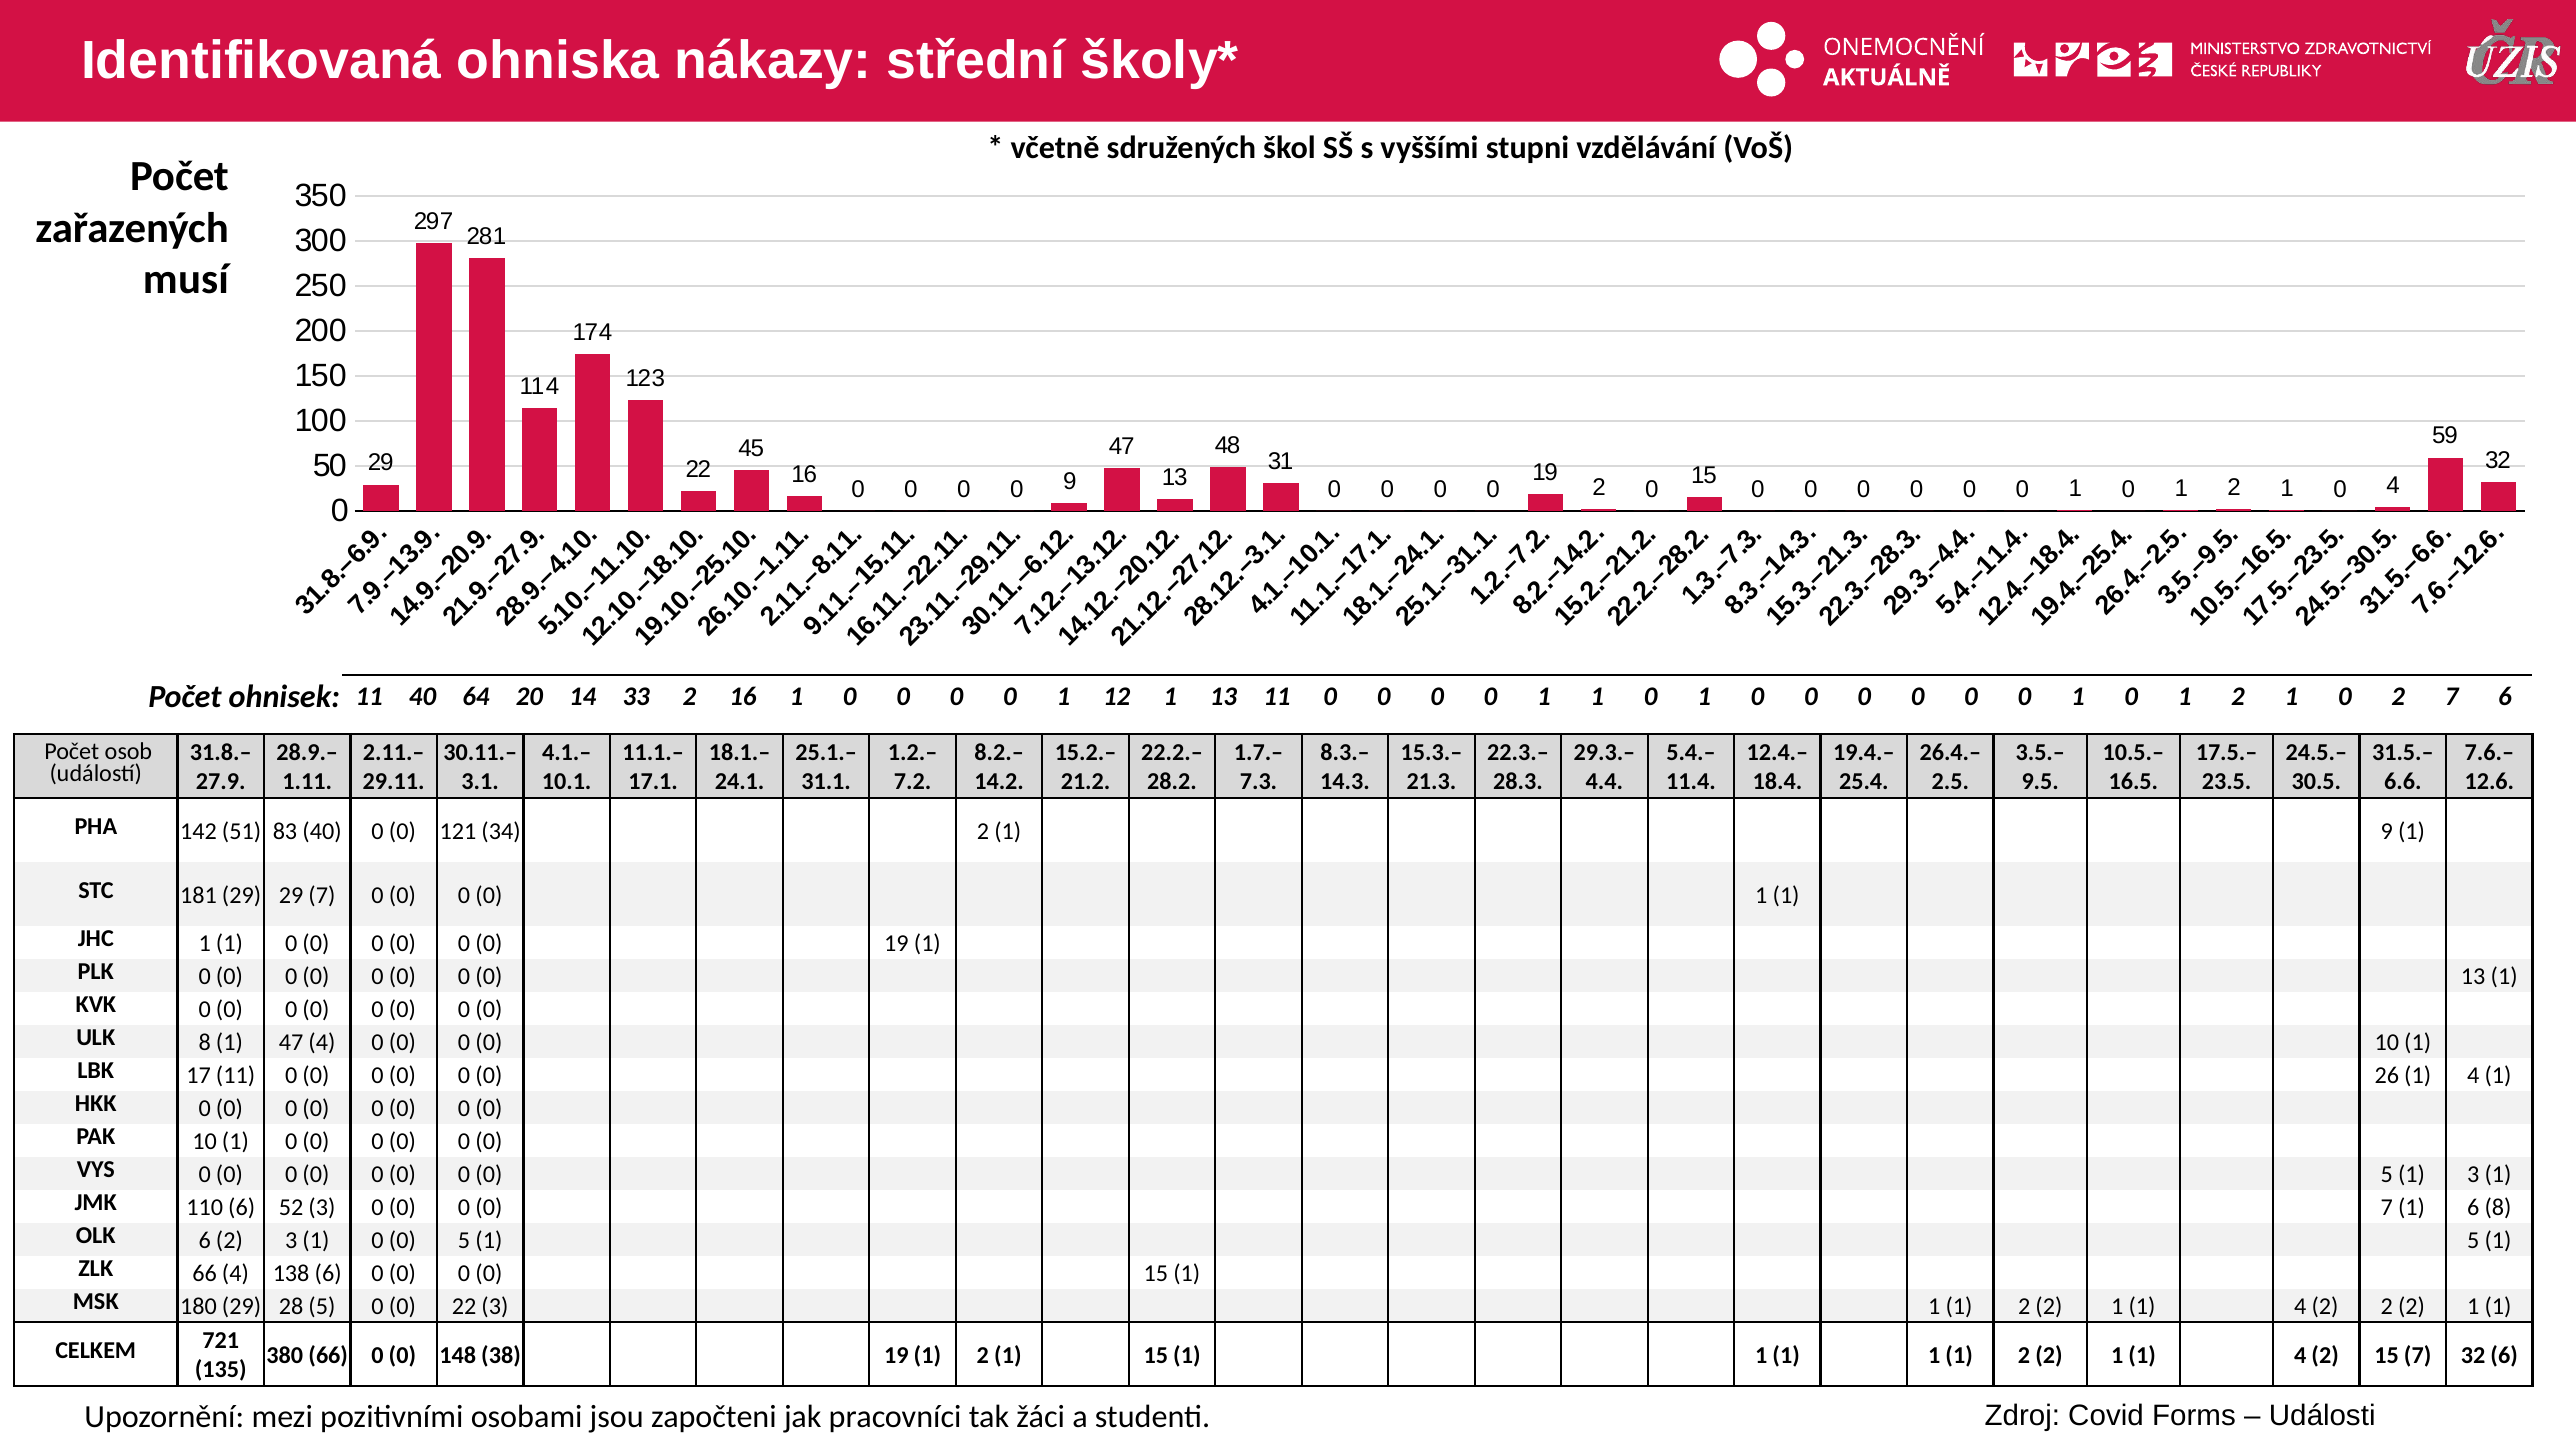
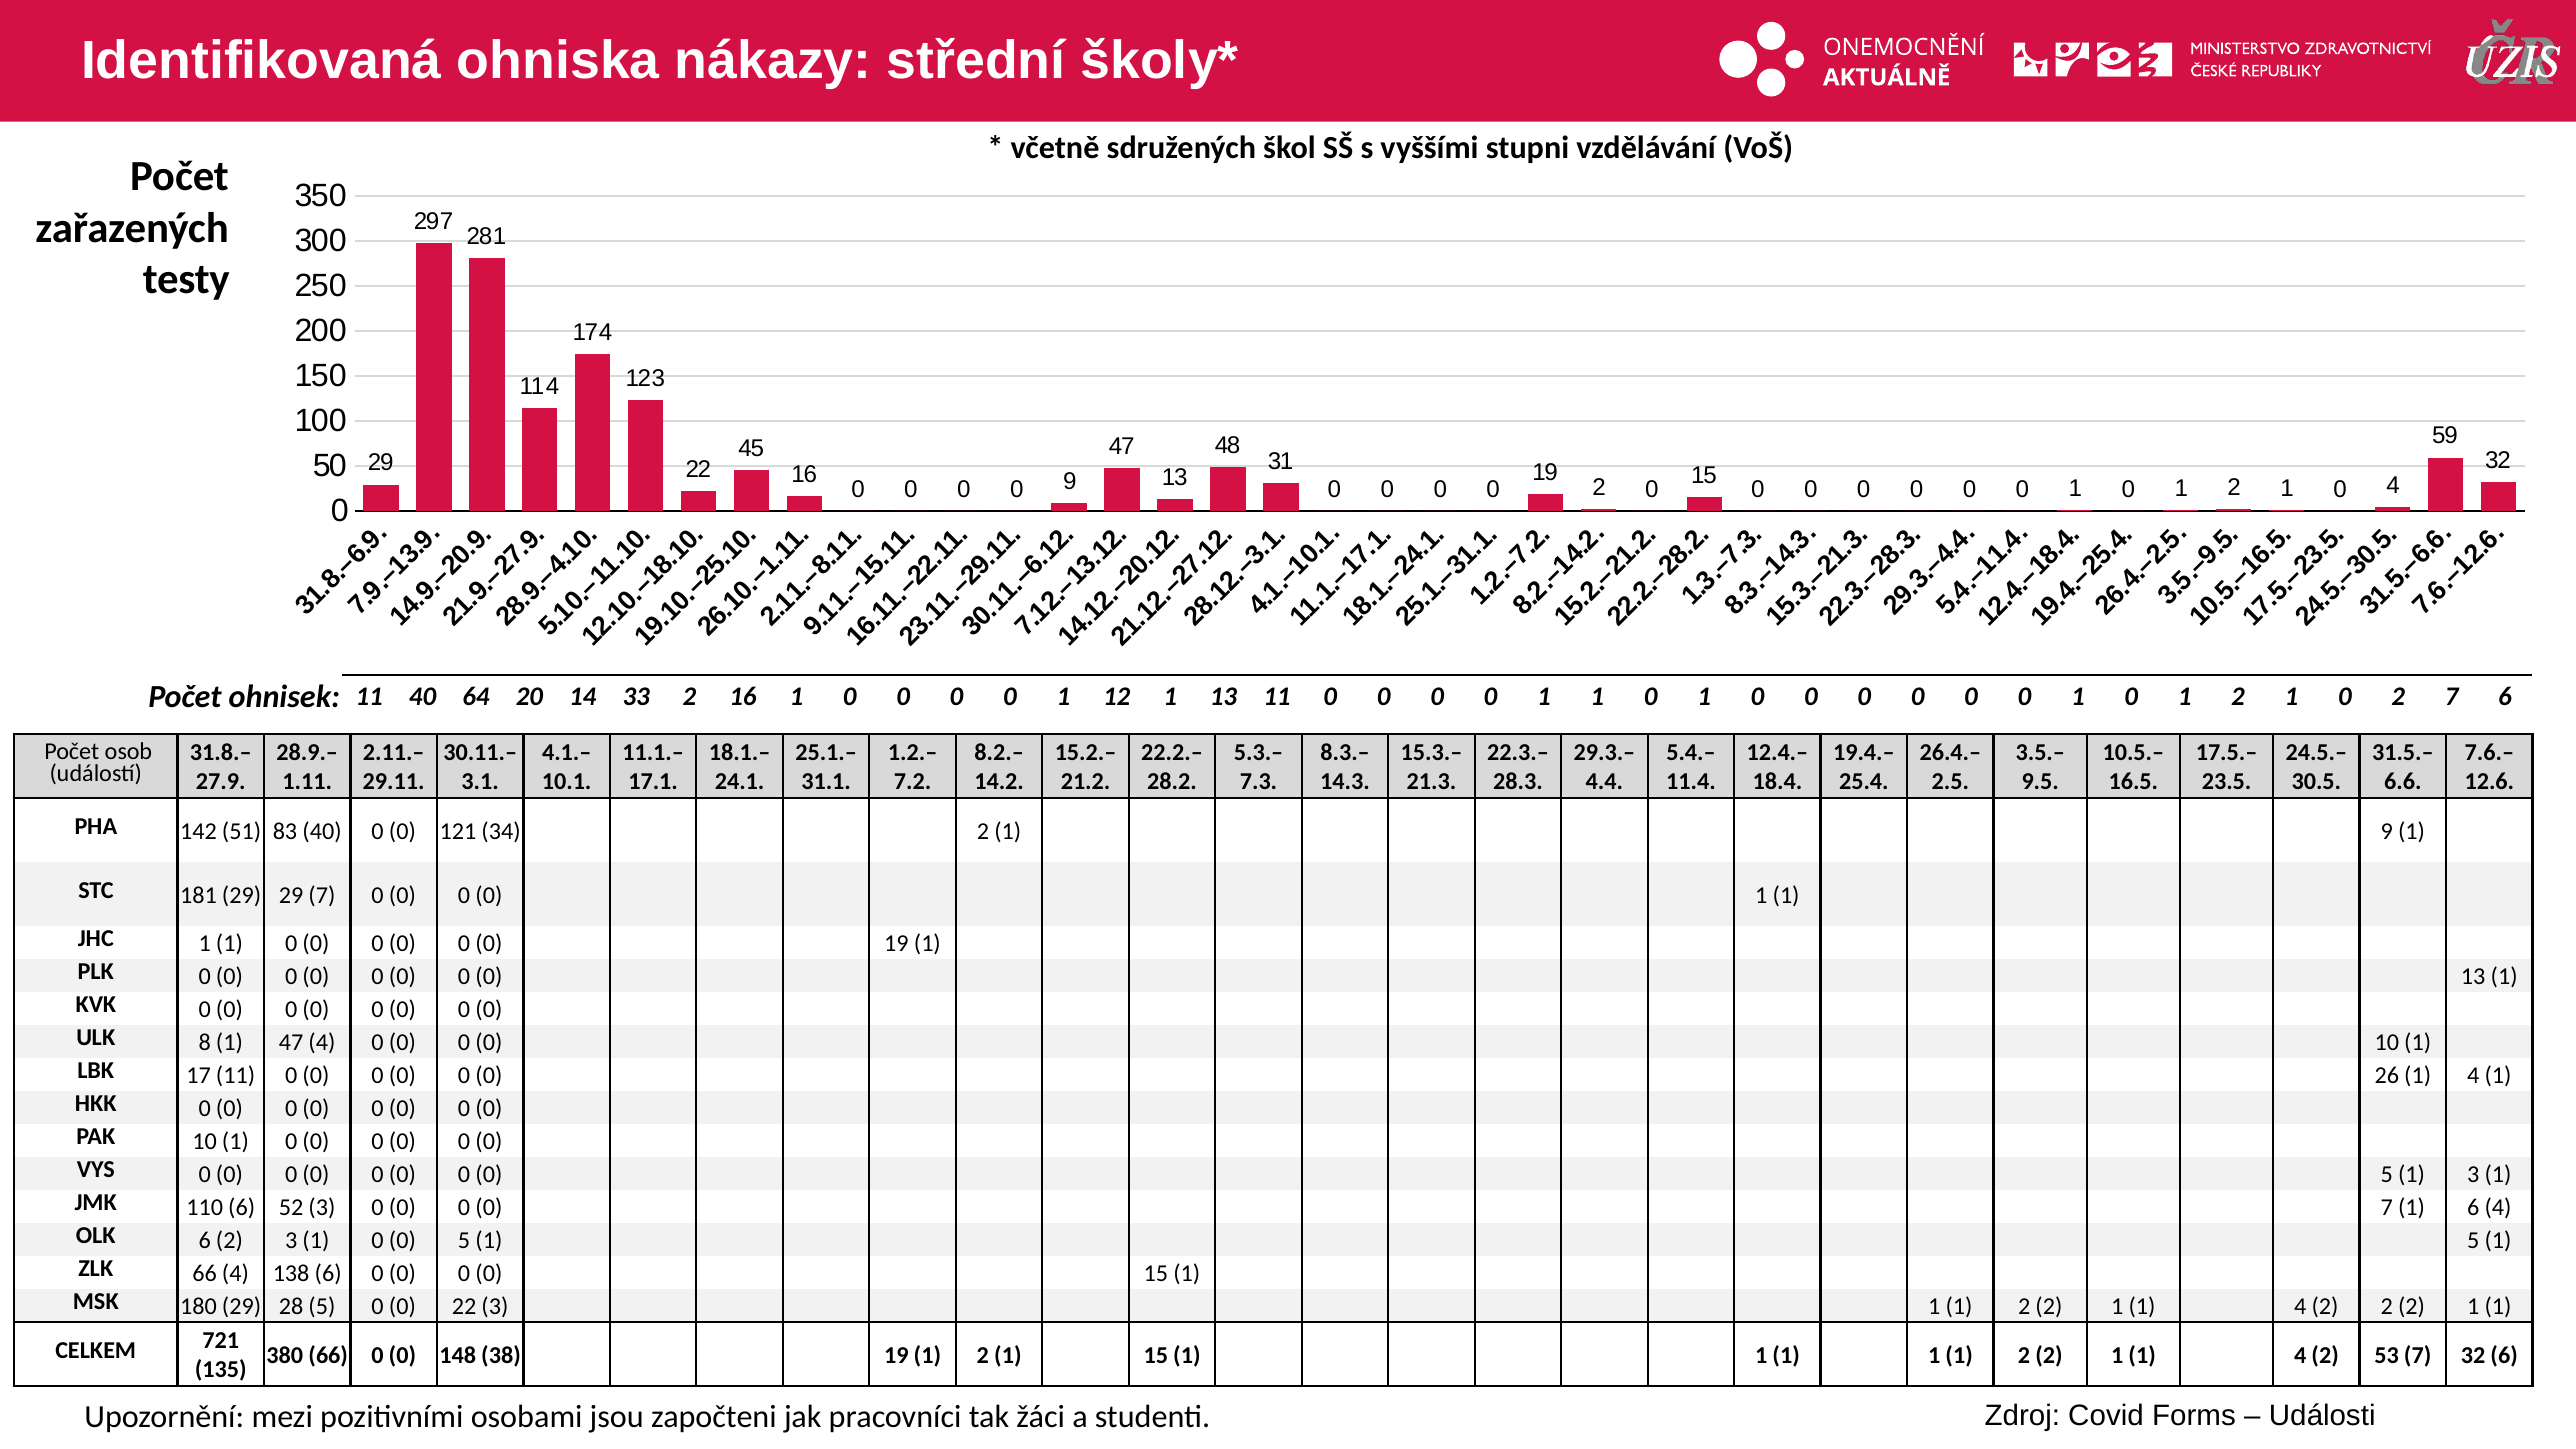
musí: musí -> testy
1.7.–: 1.7.– -> 5.3.–
1 6 8: 8 -> 4
2 15: 15 -> 53
